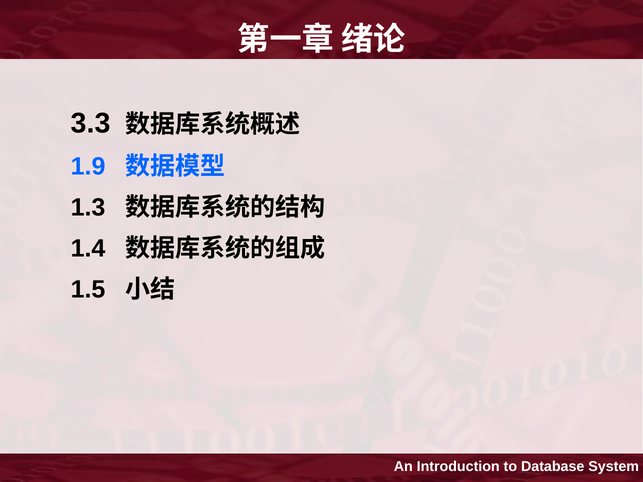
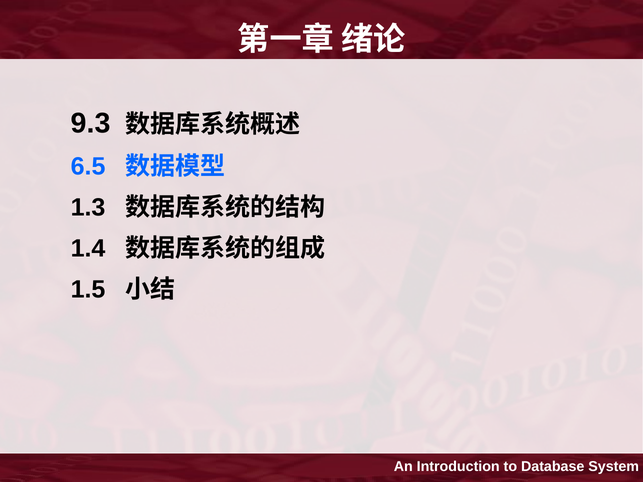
3.3: 3.3 -> 9.3
1.9: 1.9 -> 6.5
